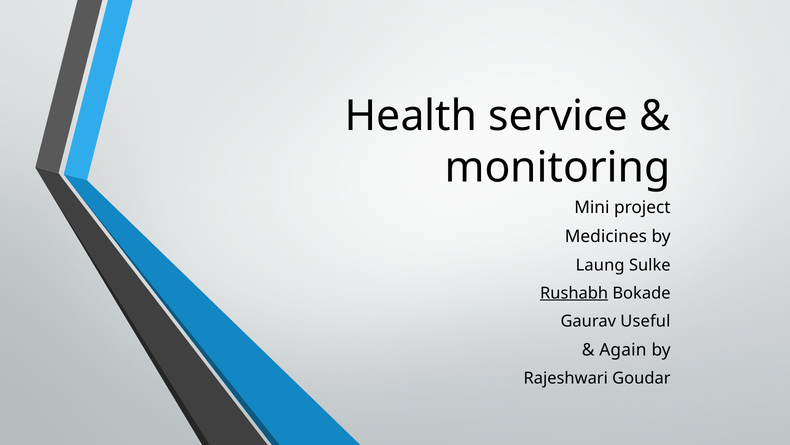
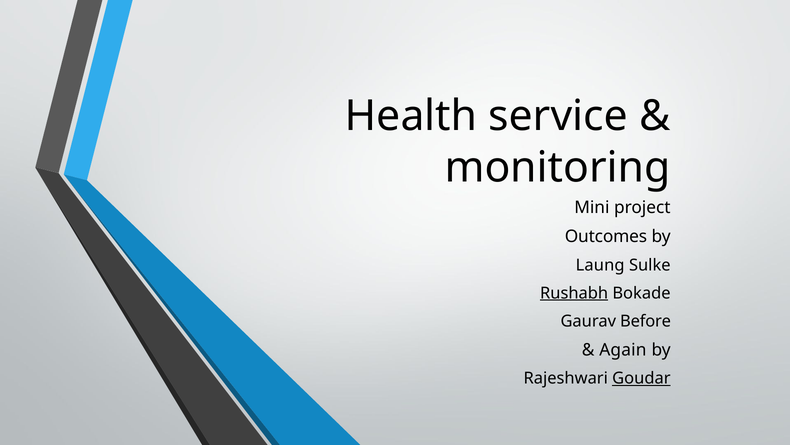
Medicines: Medicines -> Outcomes
Useful: Useful -> Before
Goudar underline: none -> present
